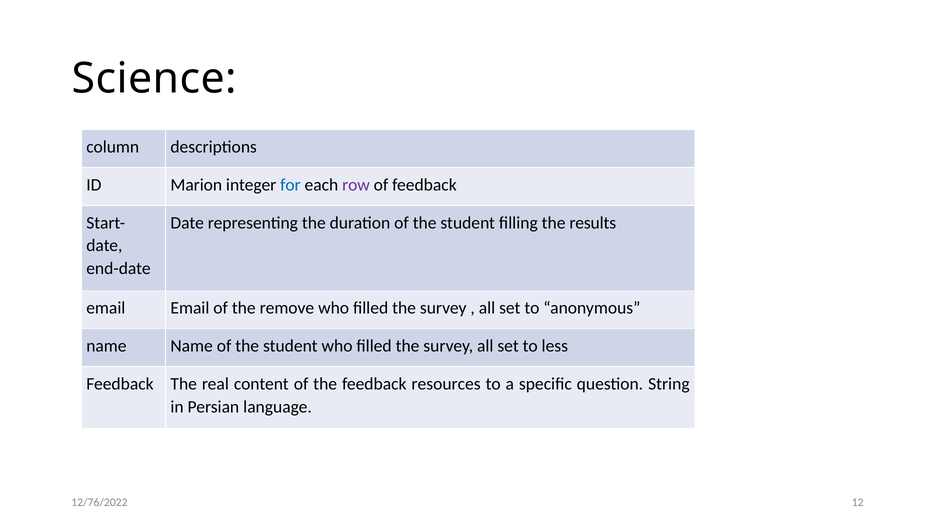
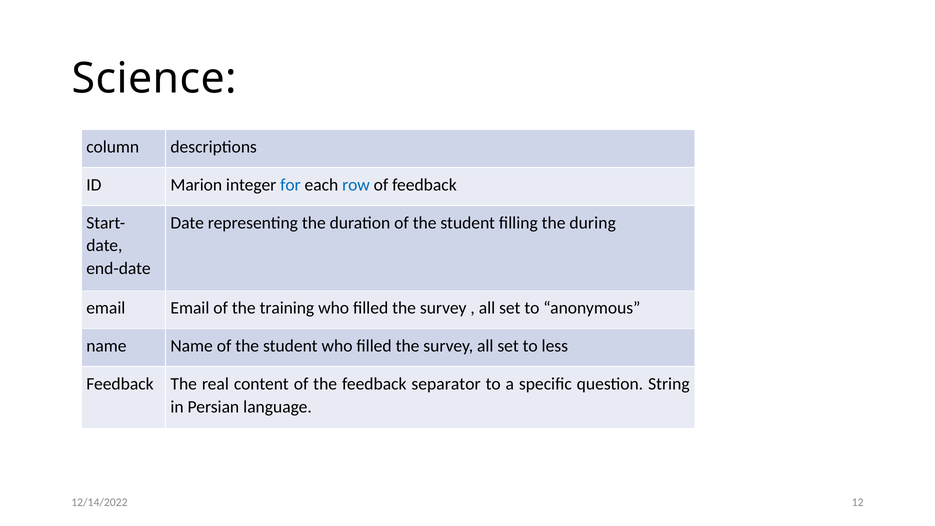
row colour: purple -> blue
results: results -> during
remove: remove -> training
resources: resources -> separator
12/76/2022: 12/76/2022 -> 12/14/2022
